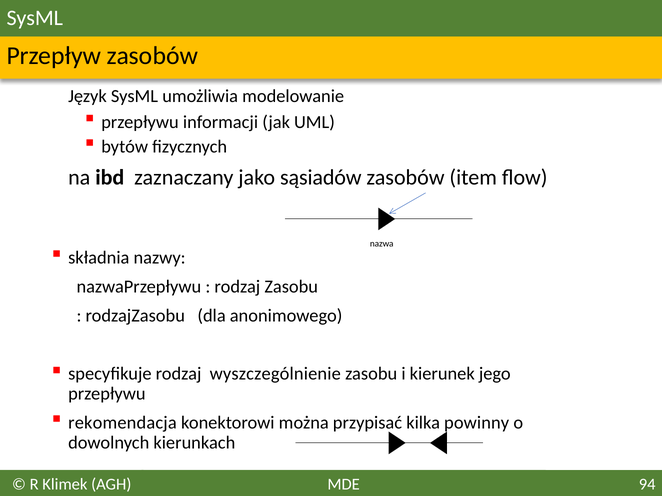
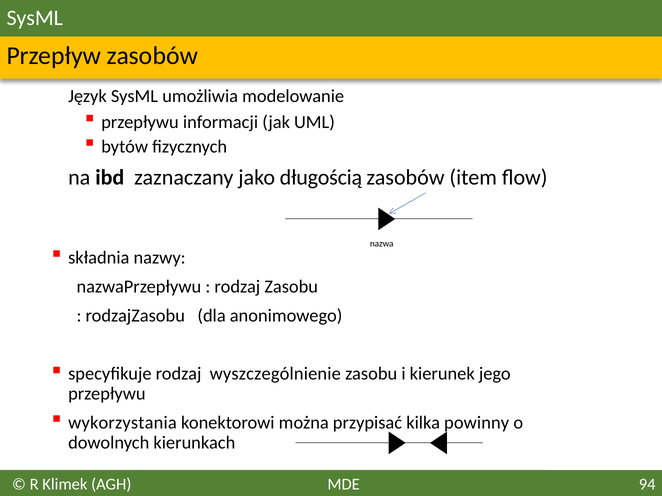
sąsiadów: sąsiadów -> długością
rekomendacja: rekomendacja -> wykorzystania
